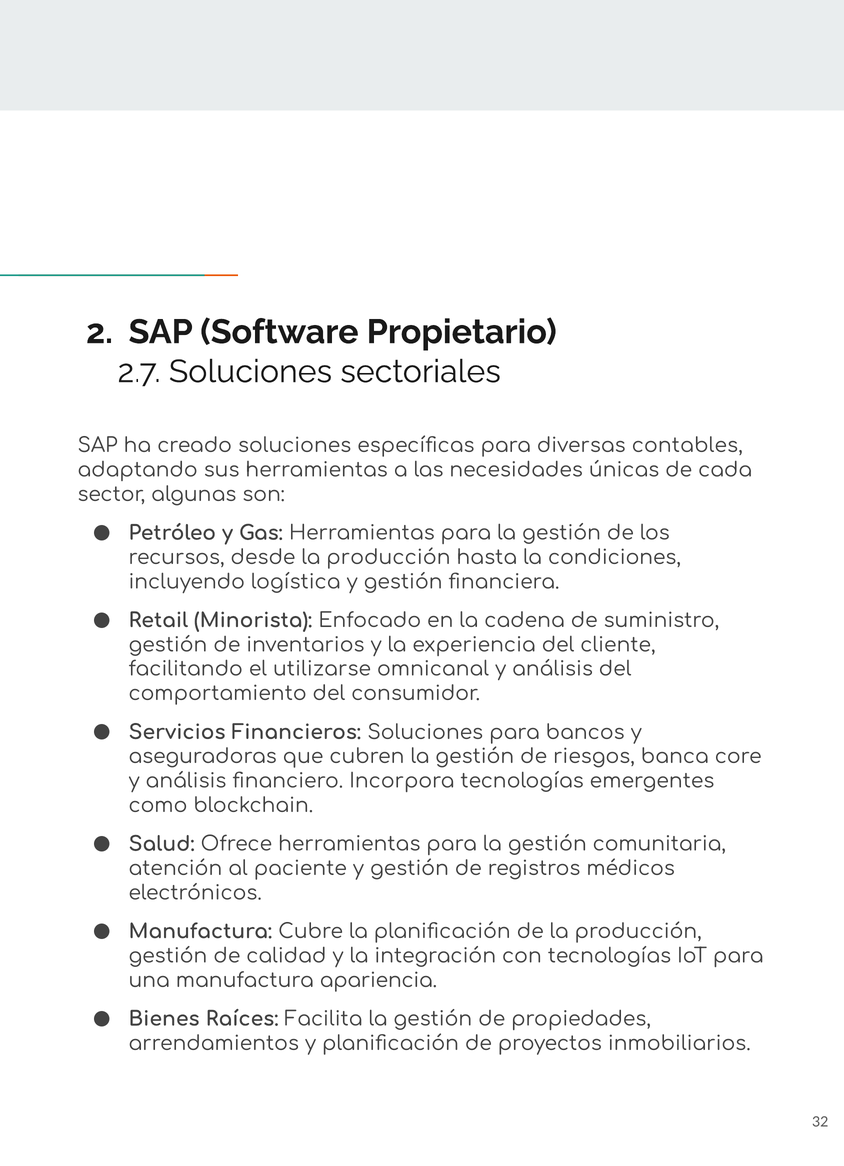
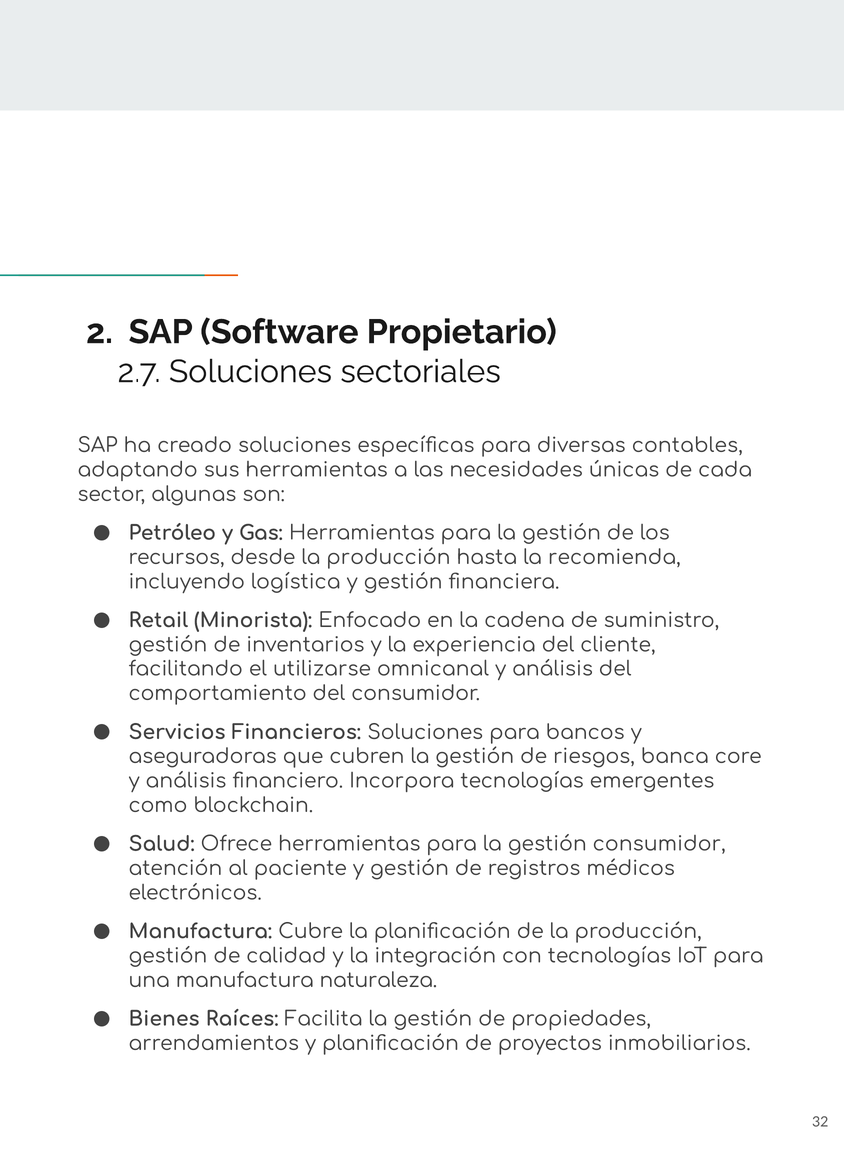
condiciones: condiciones -> recomienda
gestión comunitaria: comunitaria -> consumidor
apariencia: apariencia -> naturaleza
